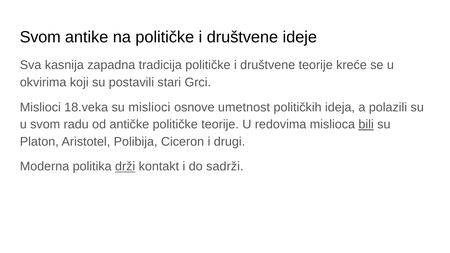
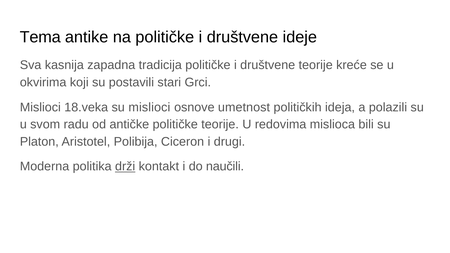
Svom at (40, 37): Svom -> Tema
bili underline: present -> none
sadrži: sadrži -> naučili
